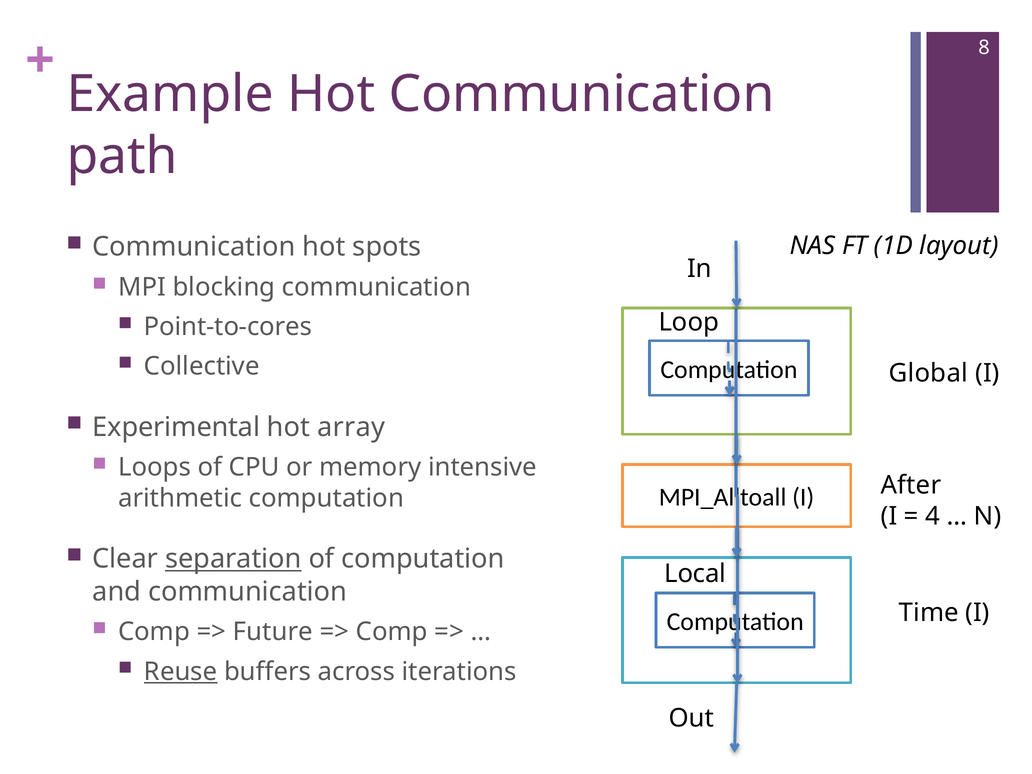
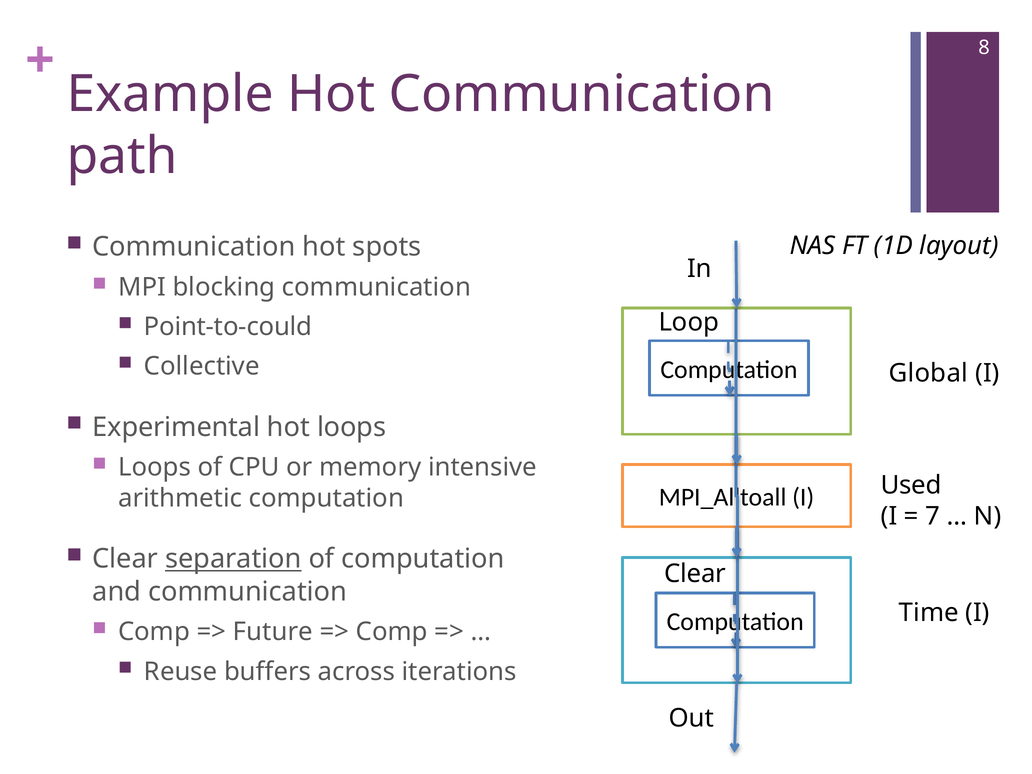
Point-to-cores: Point-to-cores -> Point-to-could
hot array: array -> loops
After: After -> Used
4: 4 -> 7
Local at (695, 574): Local -> Clear
Reuse underline: present -> none
